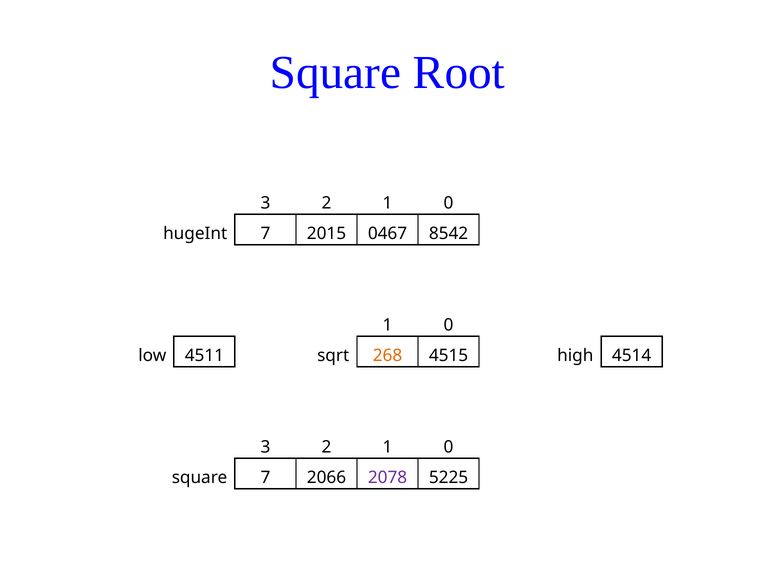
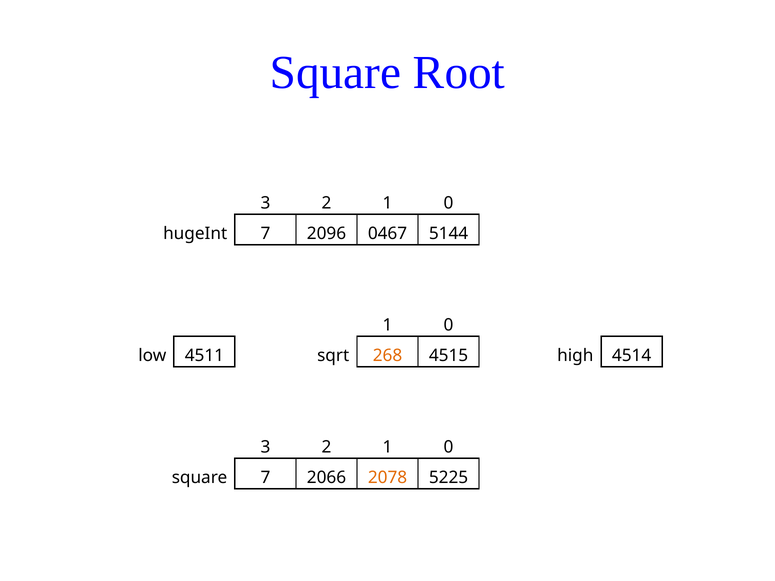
2015: 2015 -> 2096
8542: 8542 -> 5144
2078 colour: purple -> orange
